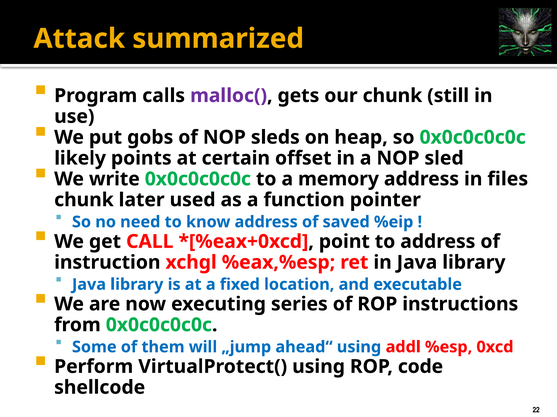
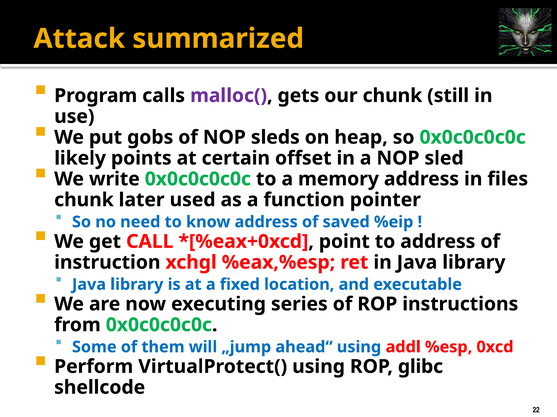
code: code -> glibc
